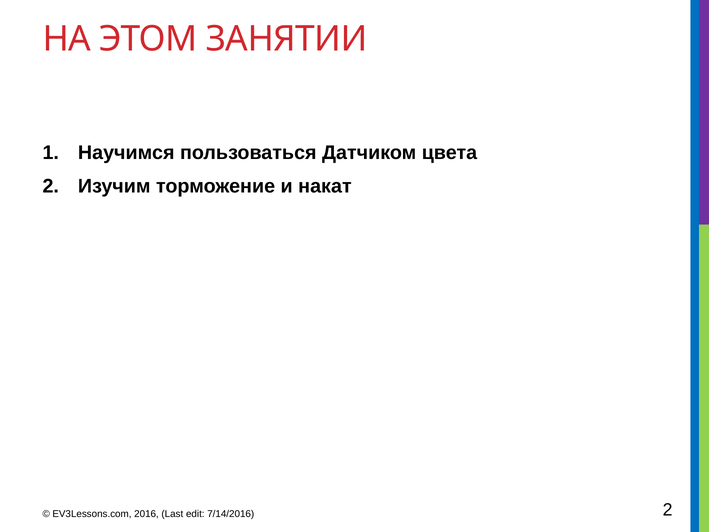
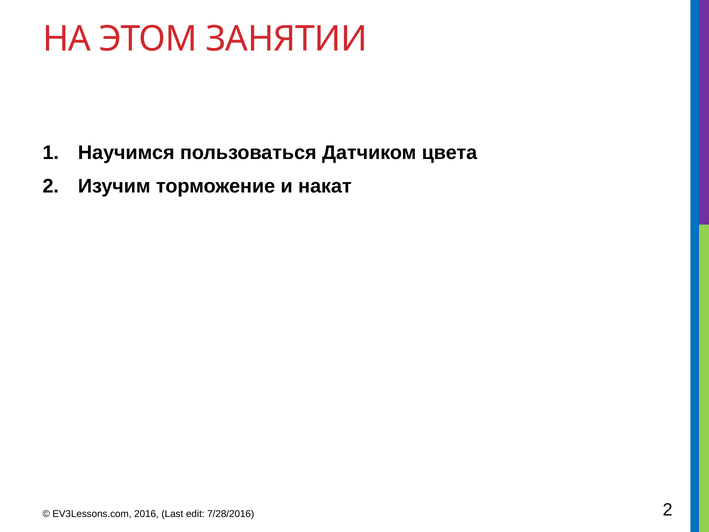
7/14/2016: 7/14/2016 -> 7/28/2016
